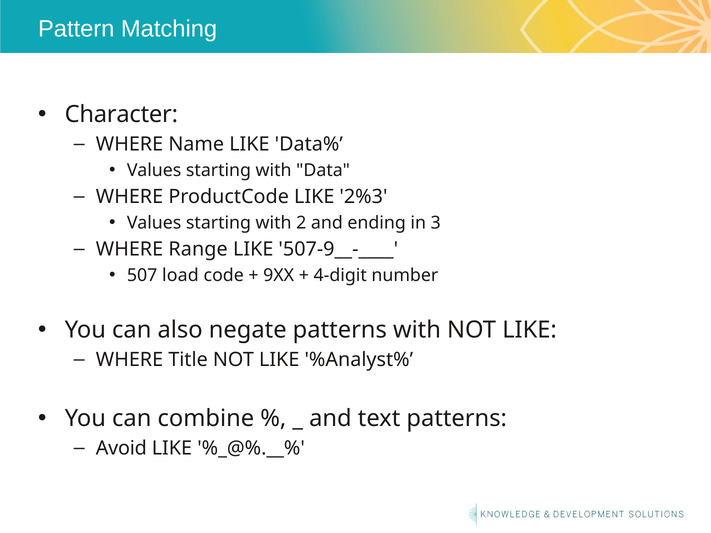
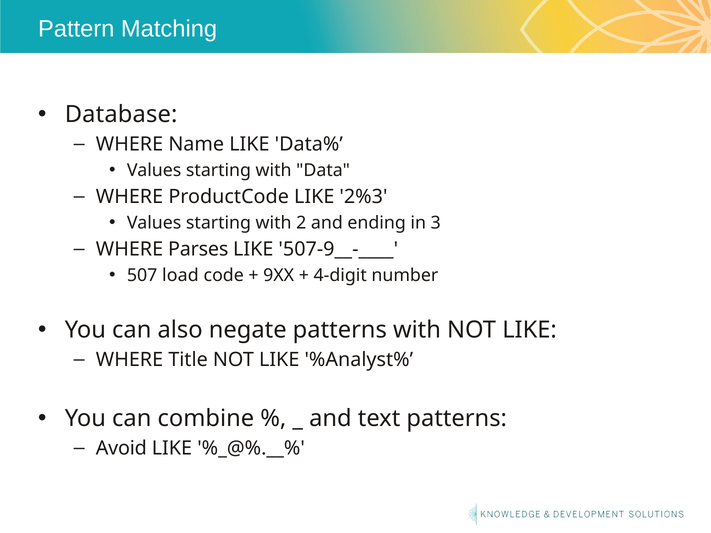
Character: Character -> Database
Range: Range -> Parses
